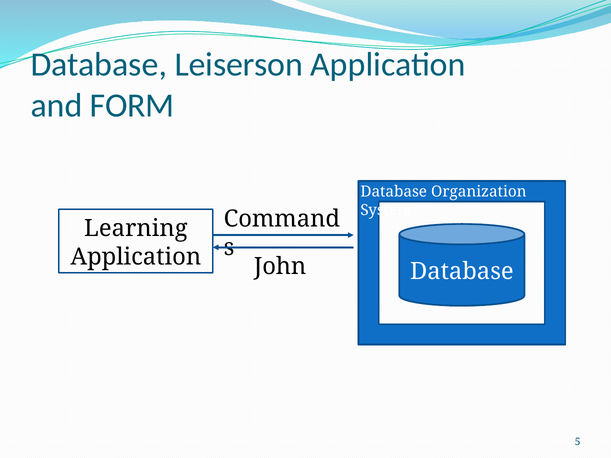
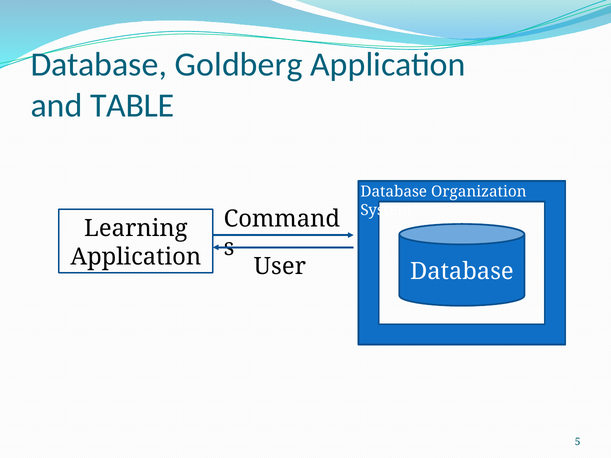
Leiserson: Leiserson -> Goldberg
FORM: FORM -> TABLE
John: John -> User
